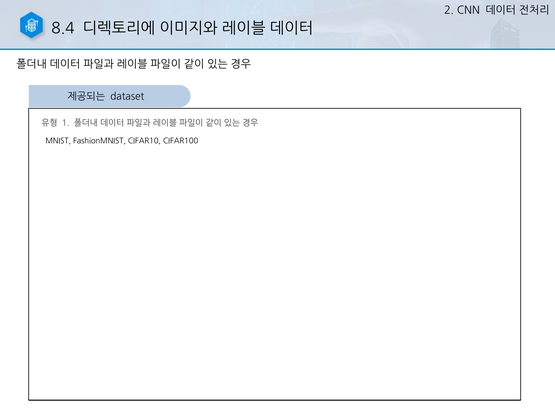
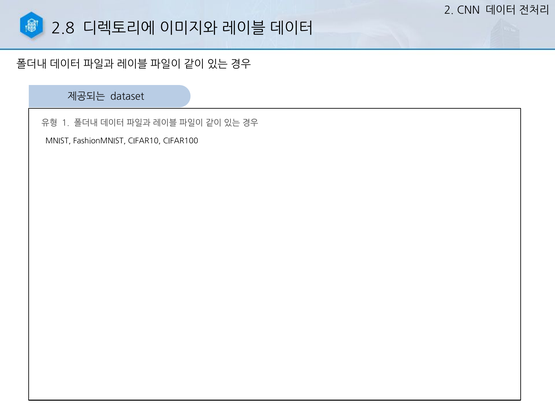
8.4: 8.4 -> 2.8
